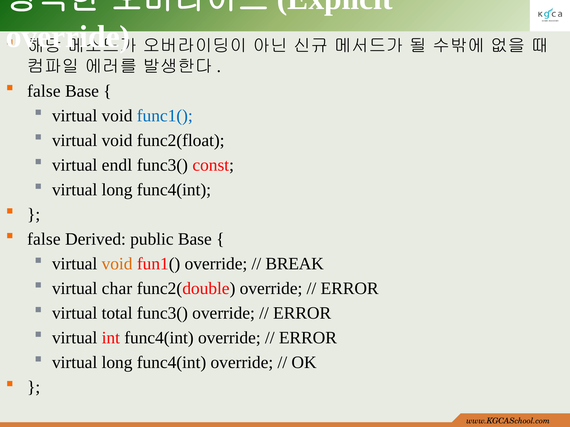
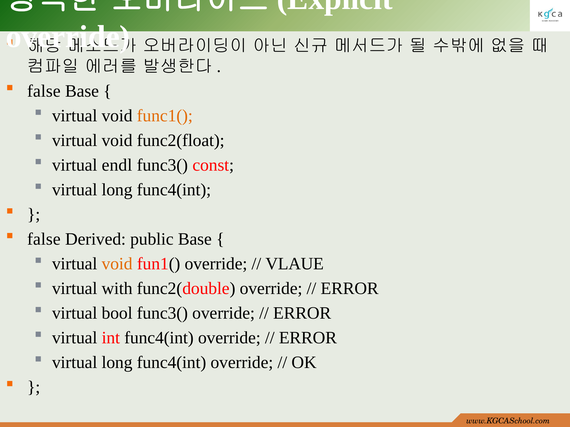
func1( colour: blue -> orange
BREAK: BREAK -> VLAUE
char: char -> with
total: total -> bool
